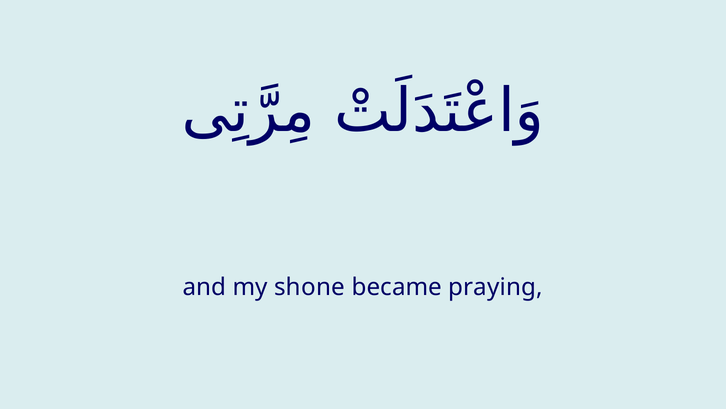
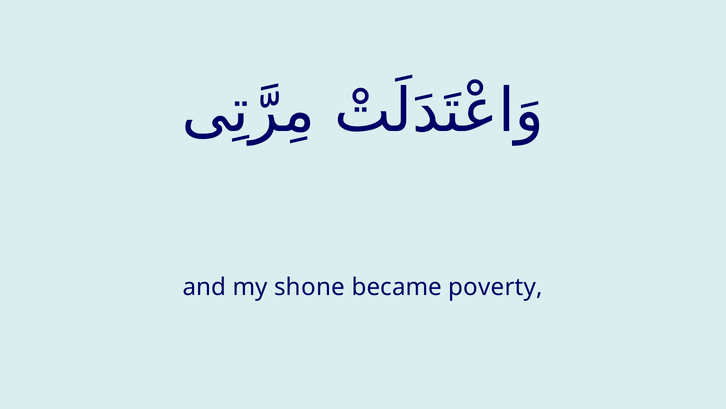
praying: praying -> poverty
